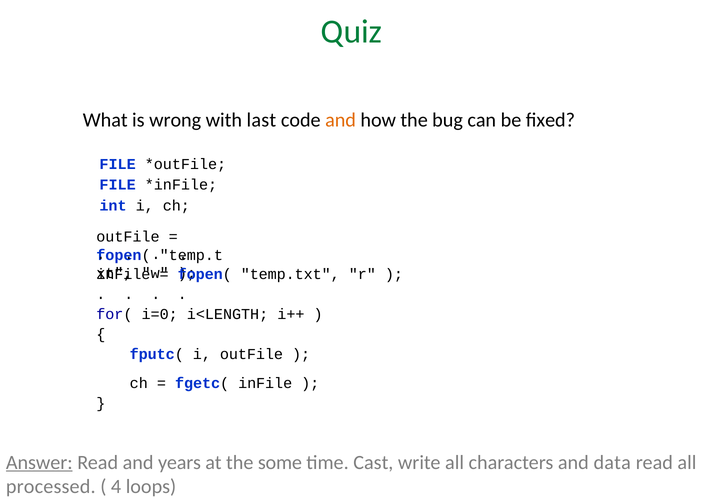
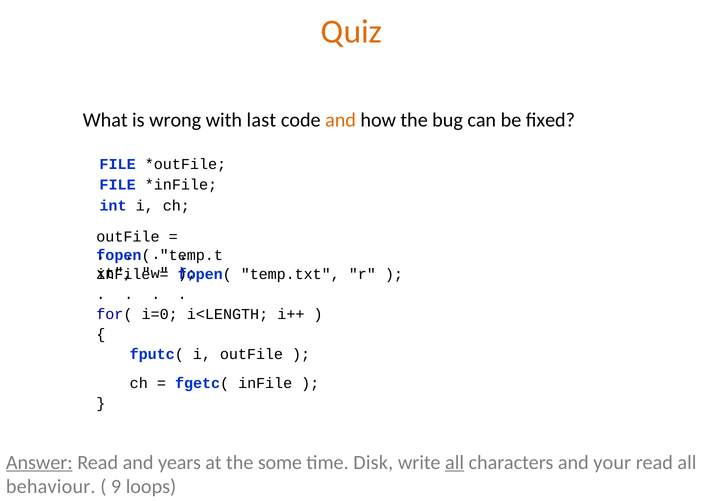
Quiz colour: green -> orange
Cast: Cast -> Disk
all at (455, 462) underline: none -> present
data: data -> your
processed: processed -> behaviour
4: 4 -> 9
